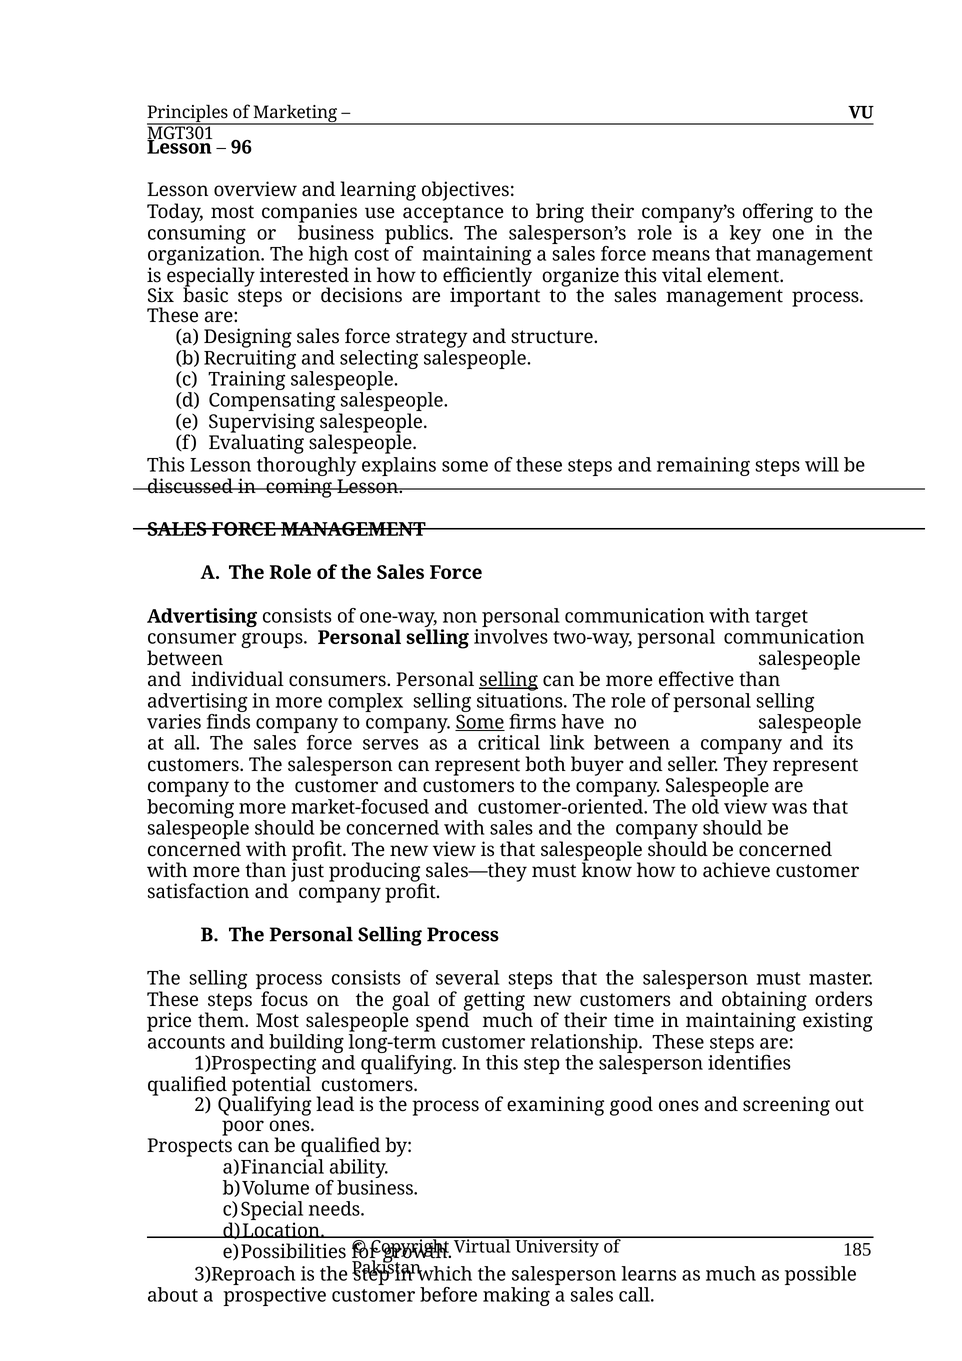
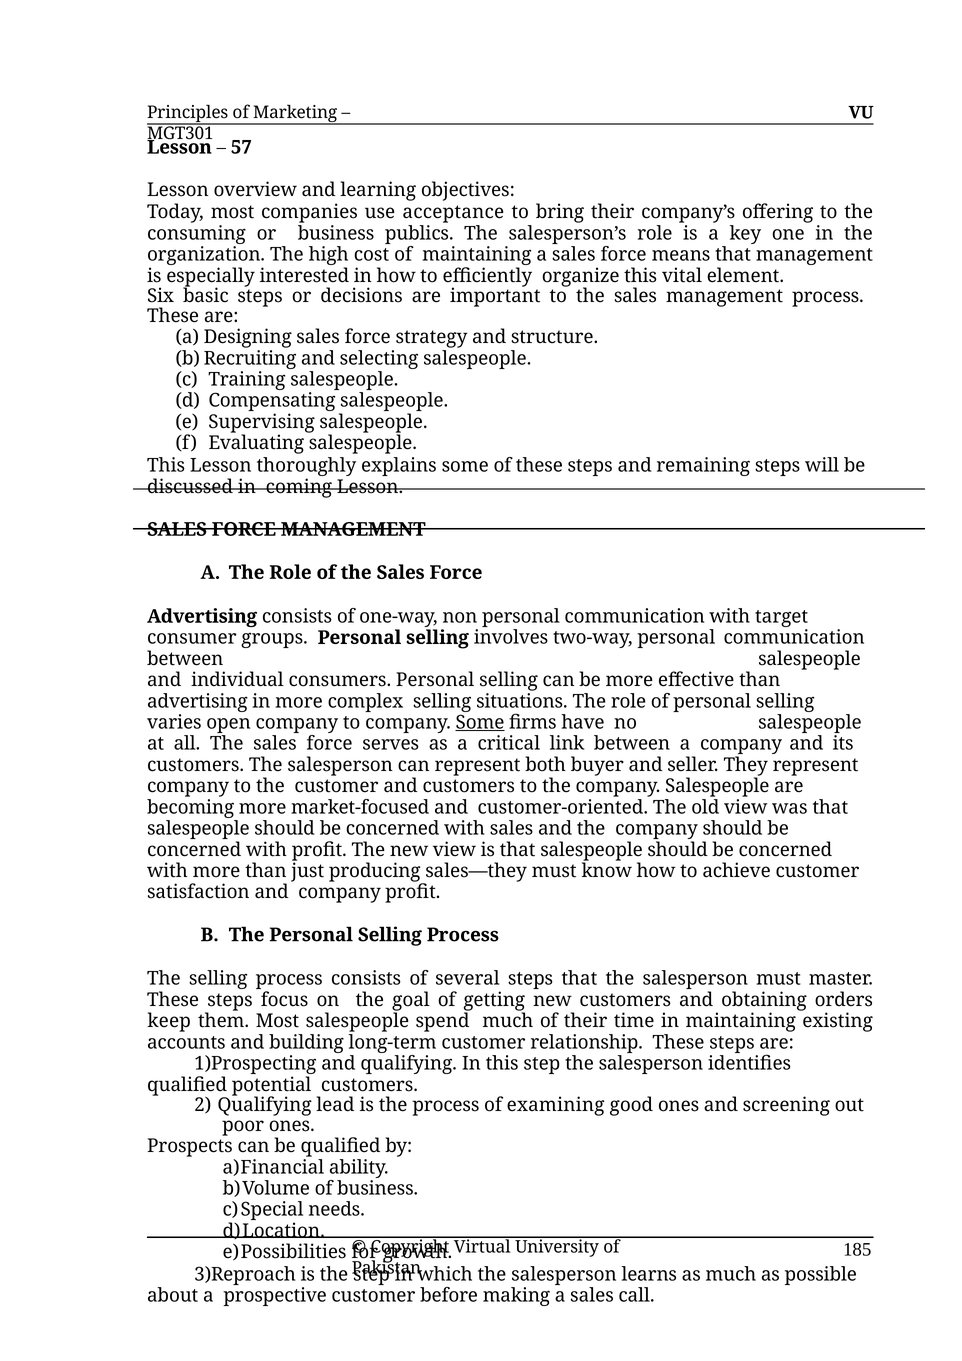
96: 96 -> 57
selling at (509, 680) underline: present -> none
finds: finds -> open
price: price -> keep
